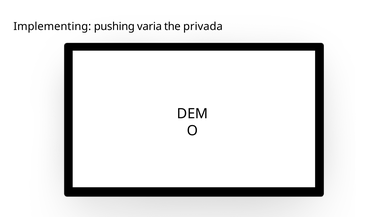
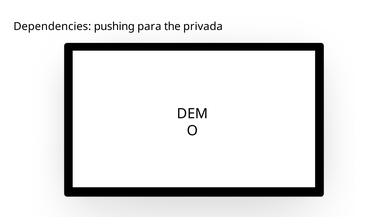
Implementing: Implementing -> Dependencies
varia: varia -> para
